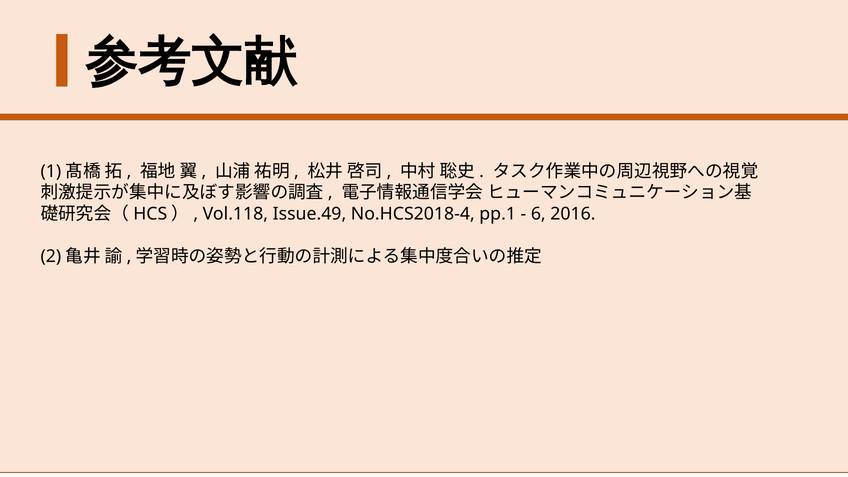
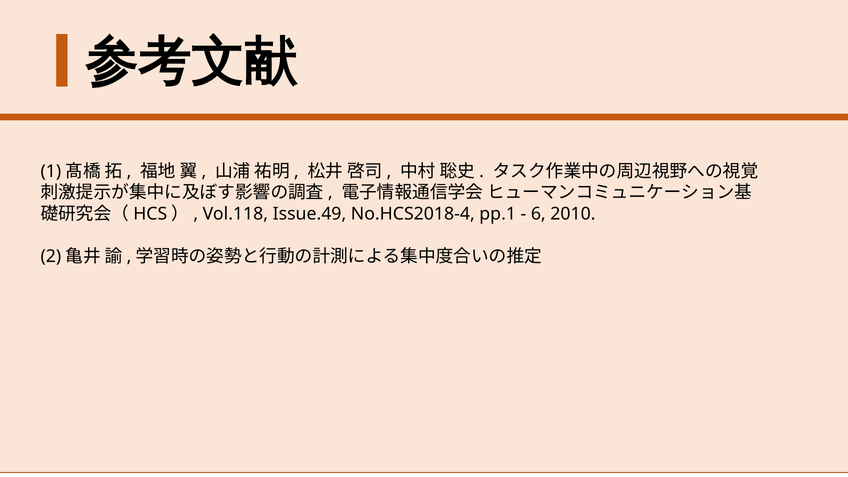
2016: 2016 -> 2010
